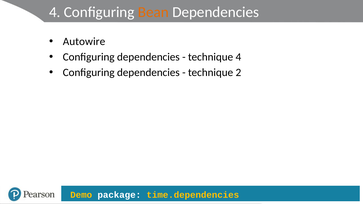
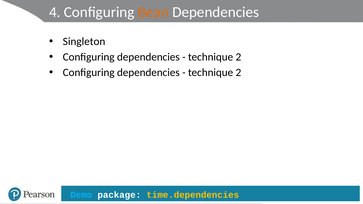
Autowire: Autowire -> Singleton
4 at (238, 57): 4 -> 2
Demo colour: yellow -> light blue
